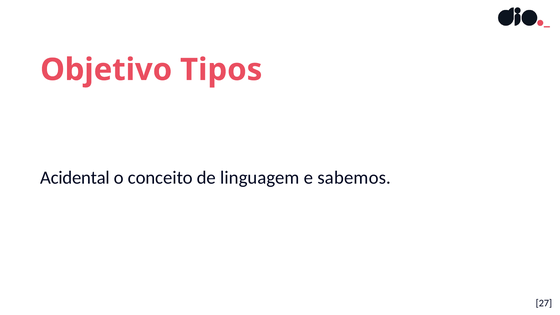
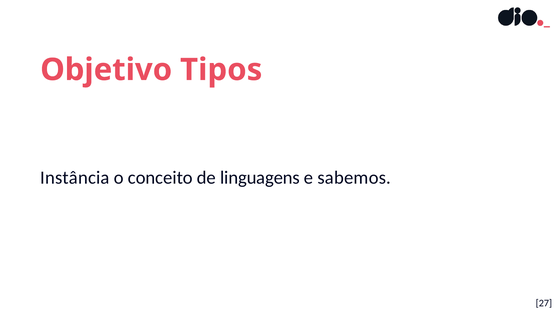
Acidental: Acidental -> Instância
linguagem: linguagem -> linguagens
